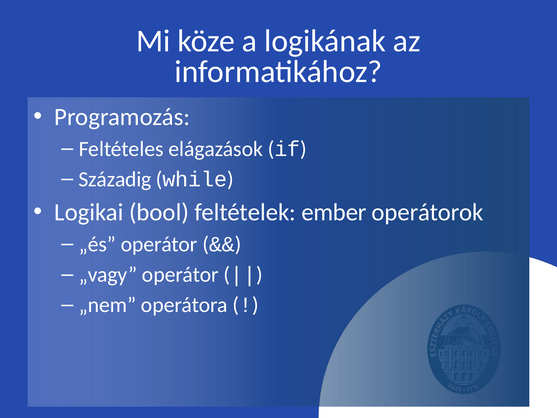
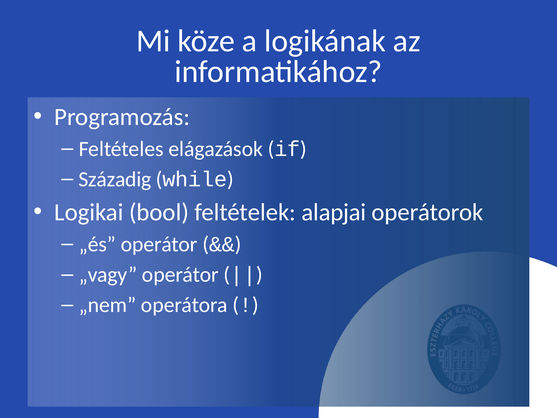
ember: ember -> alapjai
